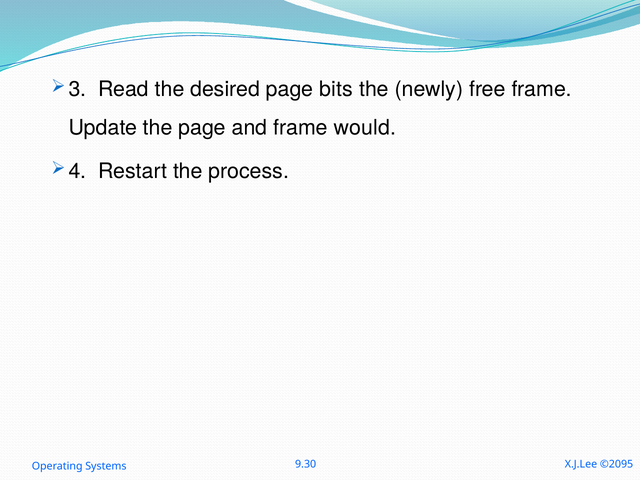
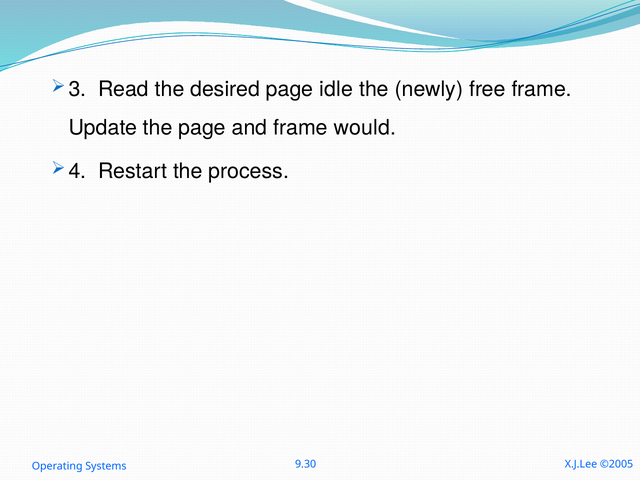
bits: bits -> idle
©2095: ©2095 -> ©2005
